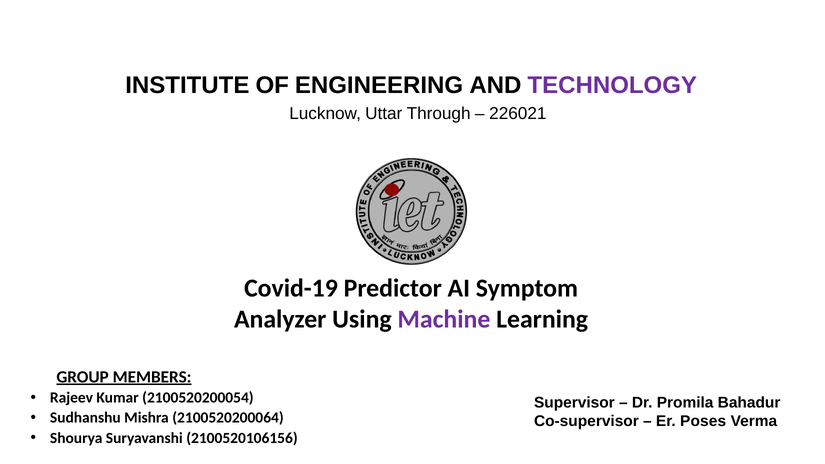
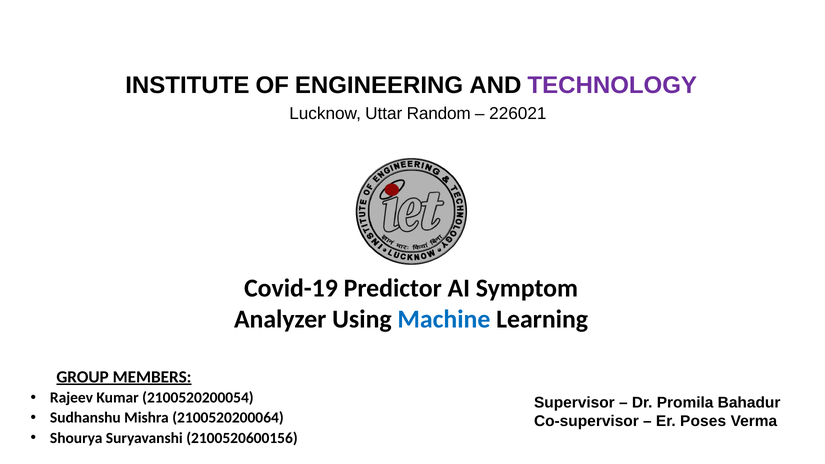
Through: Through -> Random
Machine colour: purple -> blue
2100520106156: 2100520106156 -> 2100520600156
